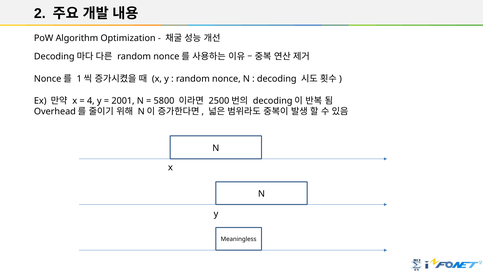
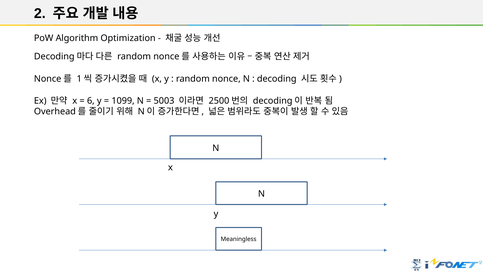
4: 4 -> 6
2001: 2001 -> 1099
5800: 5800 -> 5003
